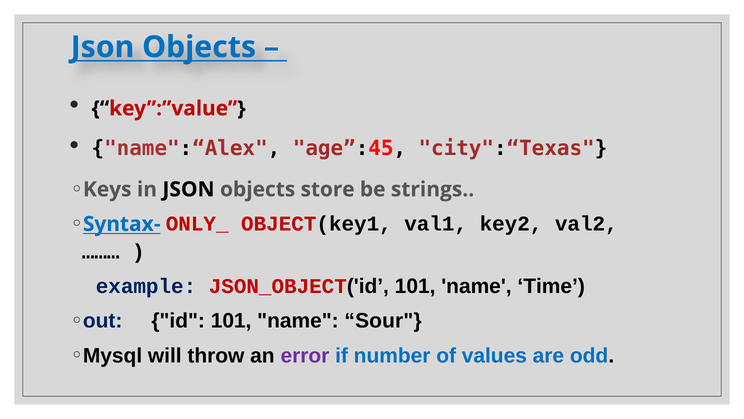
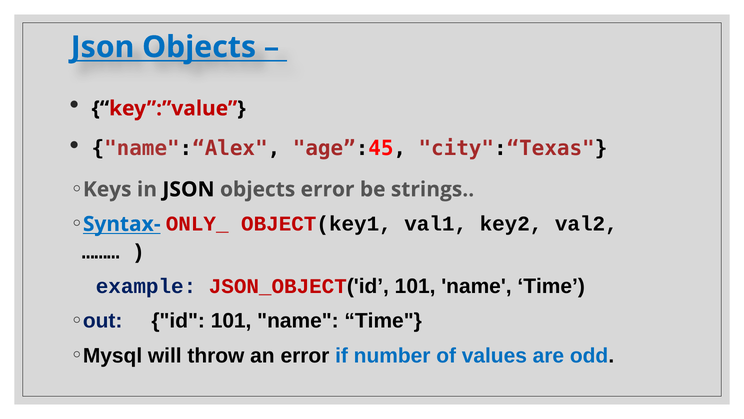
objects store: store -> error
Sour at (383, 321): Sour -> Time
error at (305, 355) colour: purple -> black
